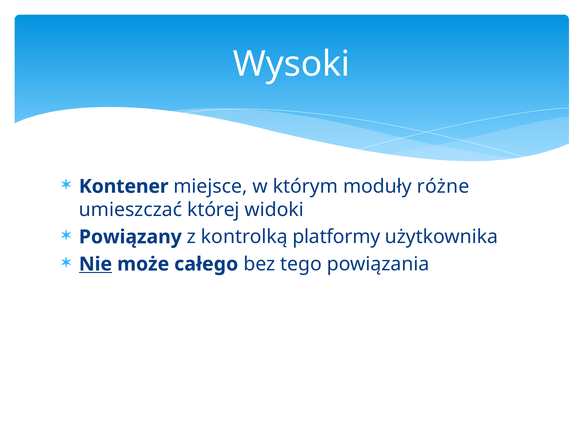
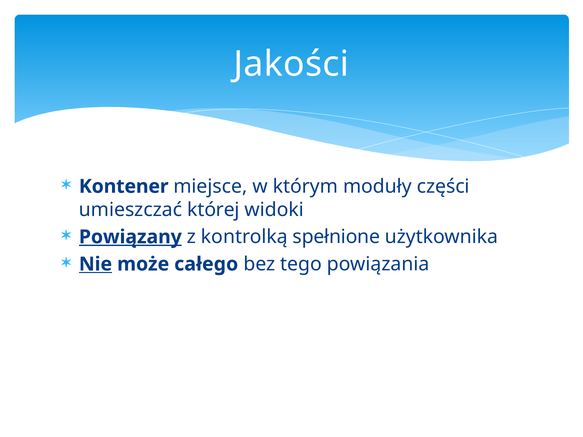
Wysoki: Wysoki -> Jakości
różne: różne -> części
Powiązany underline: none -> present
platformy: platformy -> spełnione
